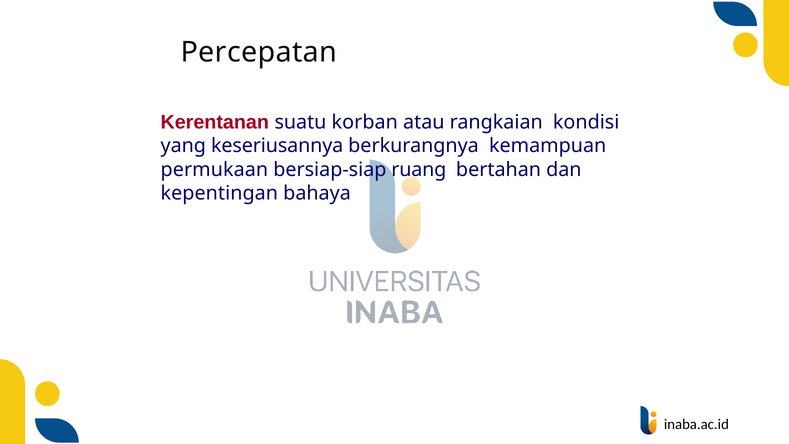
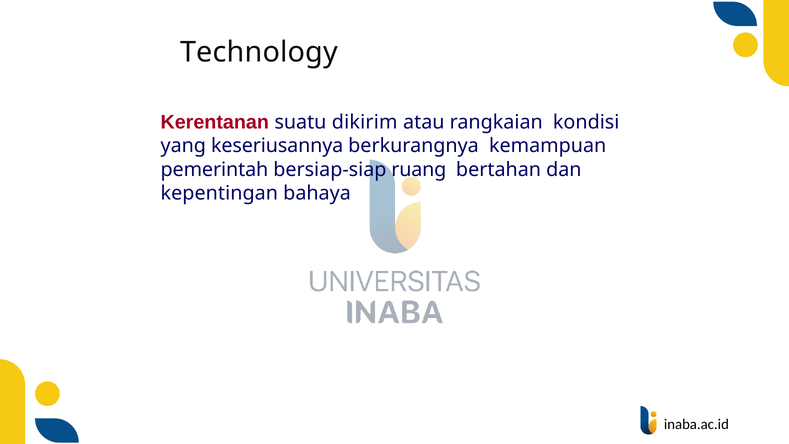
Percepatan: Percepatan -> Technology
korban: korban -> dikirim
permukaan: permukaan -> pemerintah
